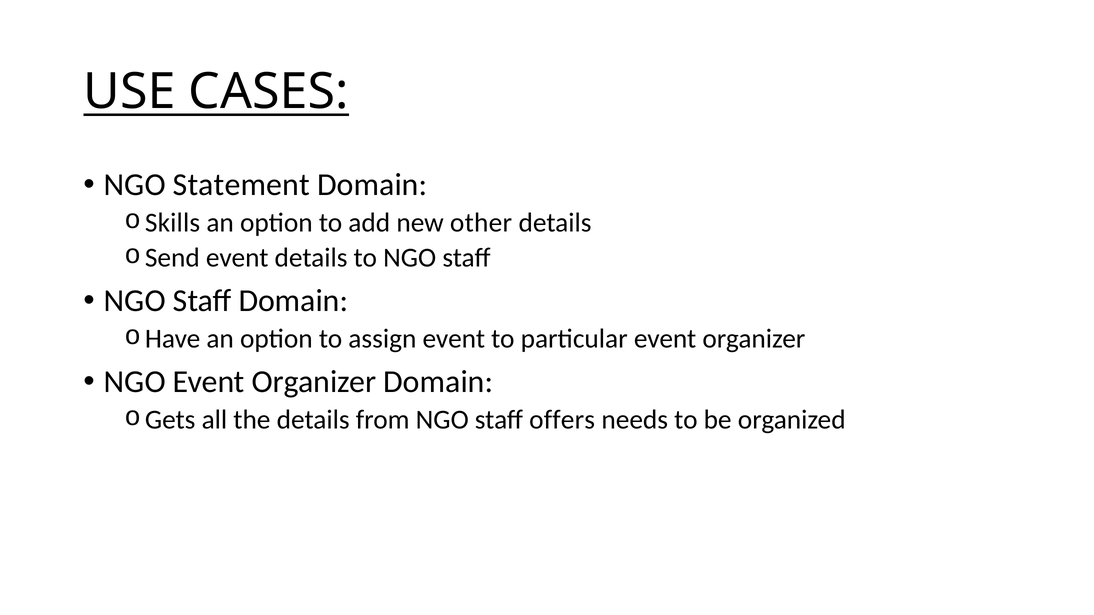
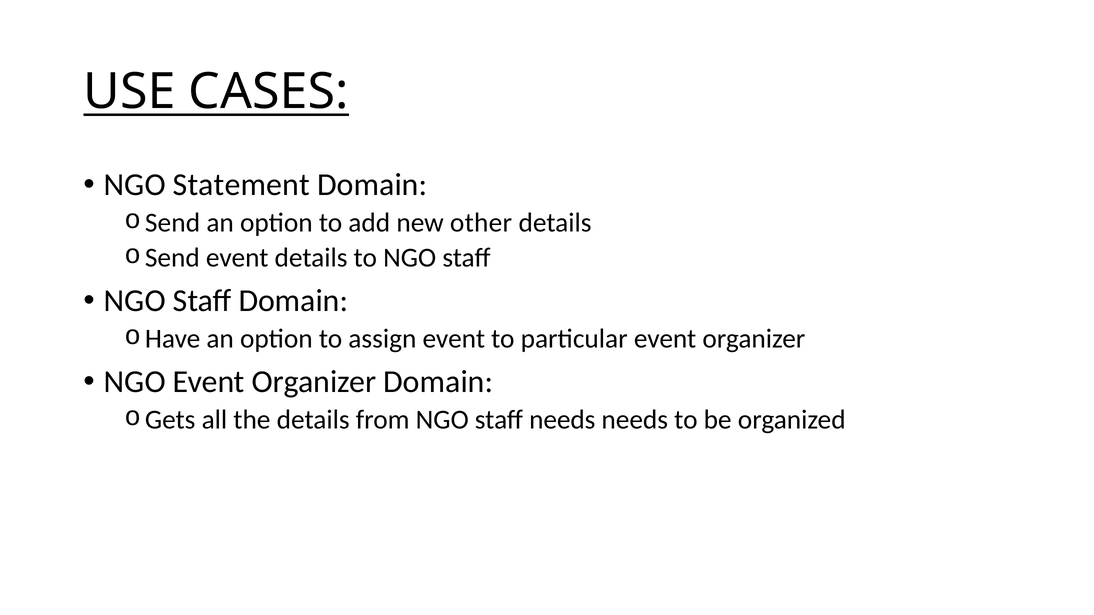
Skills at (173, 223): Skills -> Send
staff offers: offers -> needs
